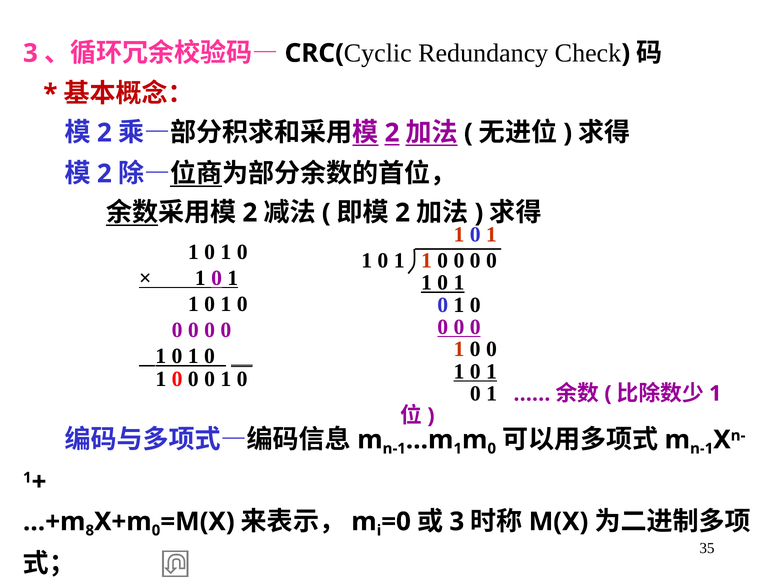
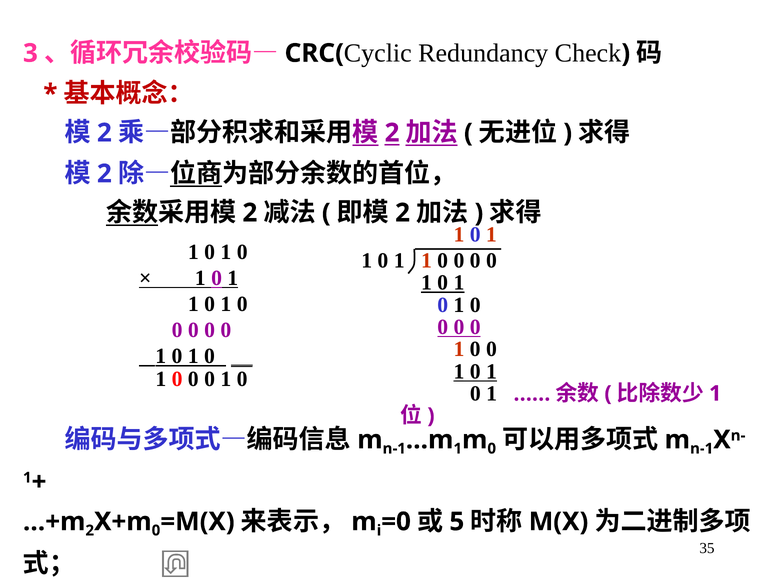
8 at (90, 530): 8 -> 2
3 at (457, 521): 3 -> 5
